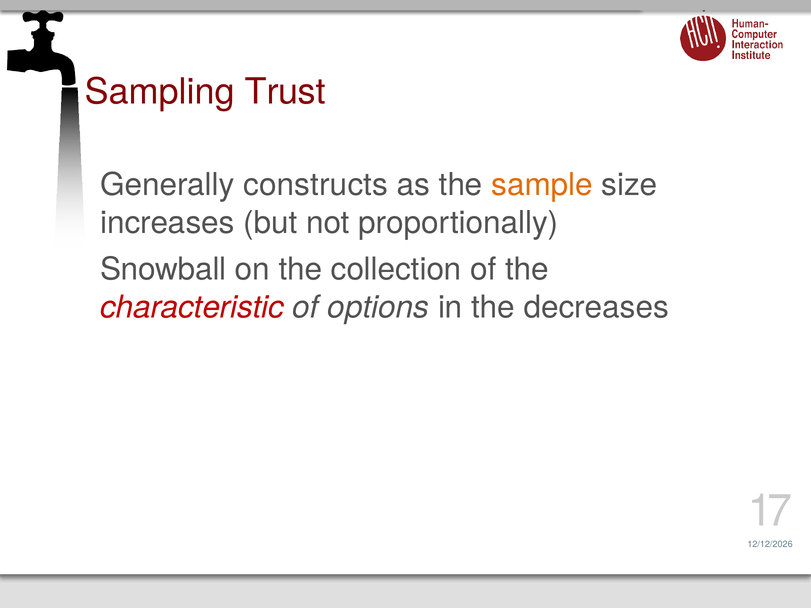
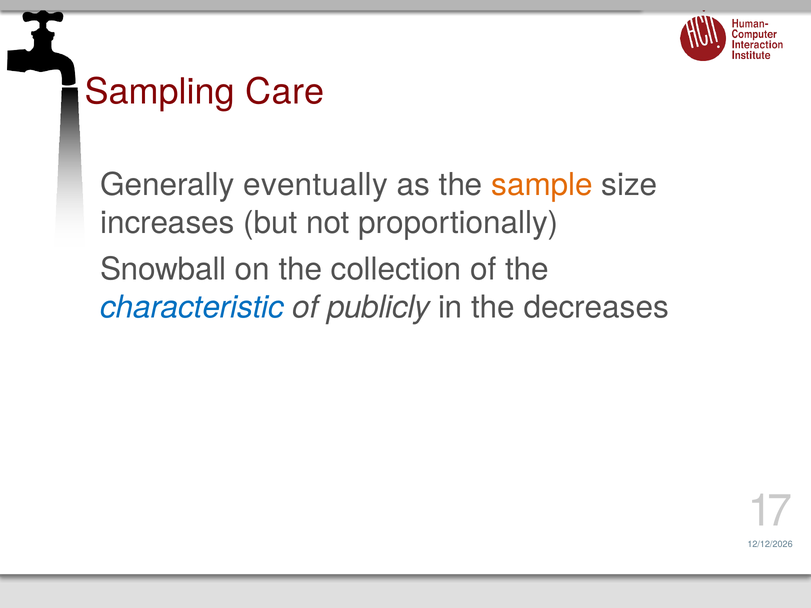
Trust: Trust -> Care
constructs: constructs -> eventually
characteristic colour: red -> blue
options: options -> publicly
